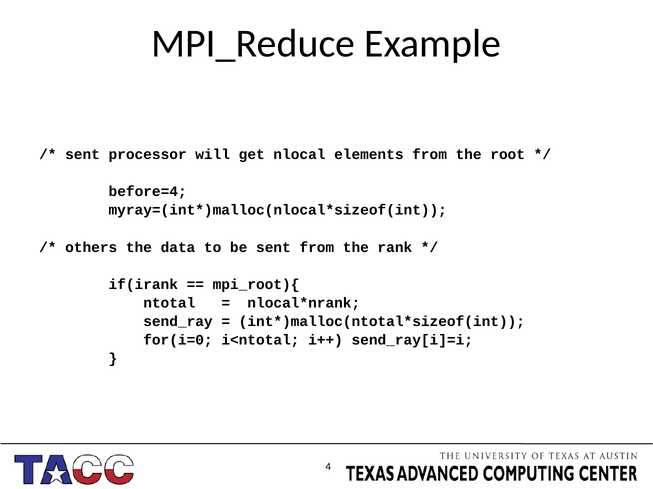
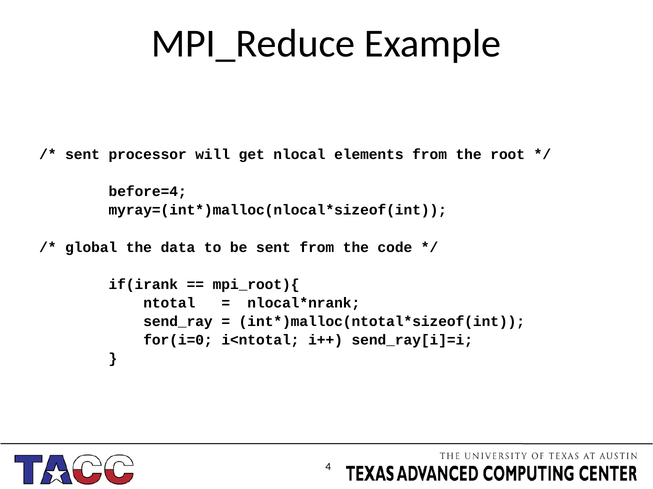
others: others -> global
rank: rank -> code
